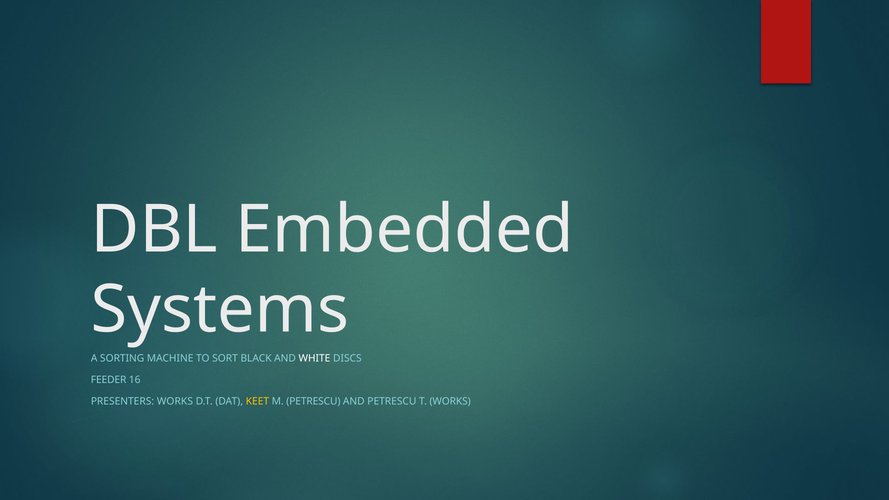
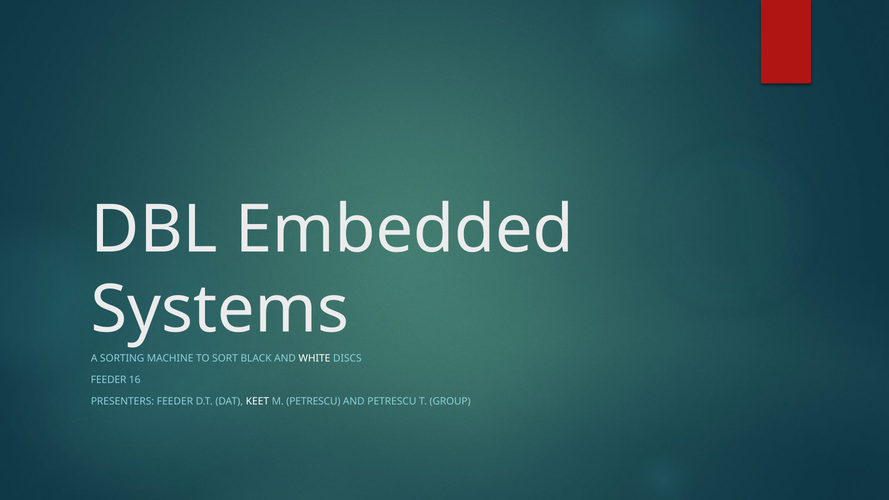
PRESENTERS WORKS: WORKS -> FEEDER
KEET colour: yellow -> white
T WORKS: WORKS -> GROUP
